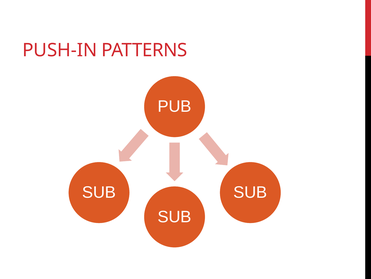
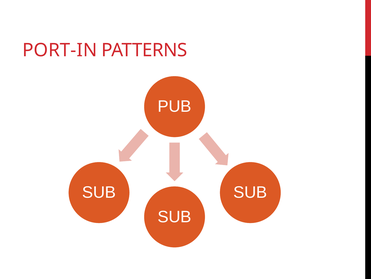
PUSH-IN: PUSH-IN -> PORT-IN
